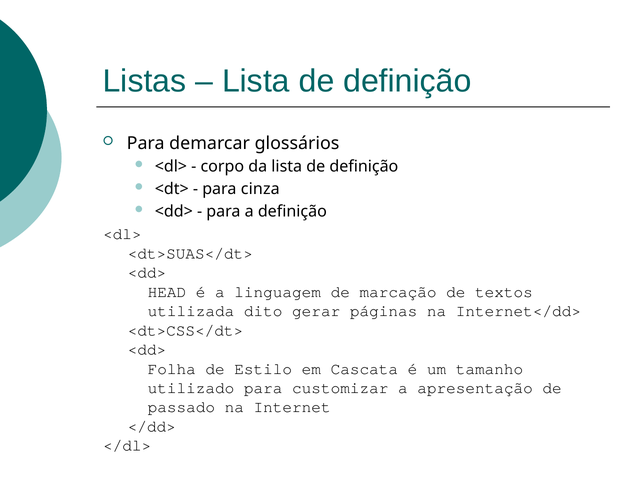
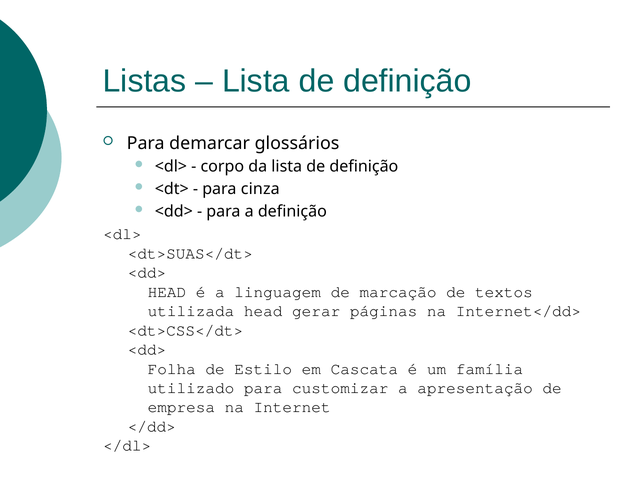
utilizada dito: dito -> head
tamanho: tamanho -> família
passado: passado -> empresa
